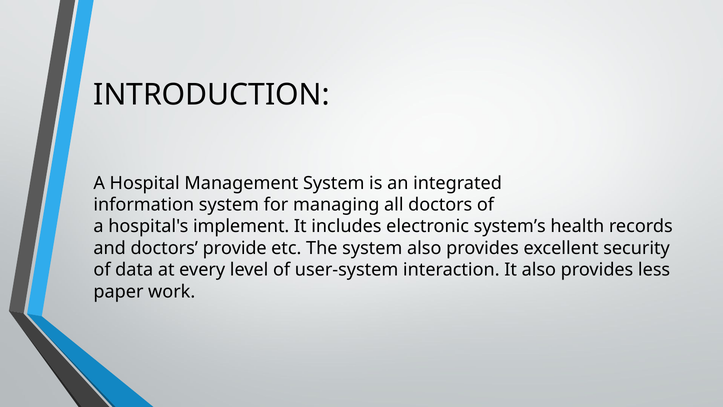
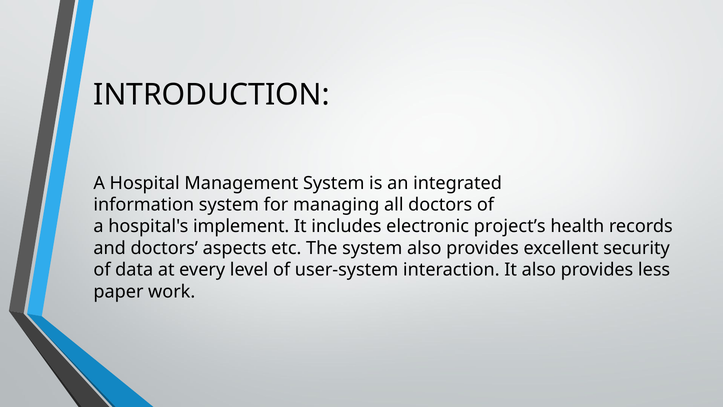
system’s: system’s -> project’s
provide: provide -> aspects
